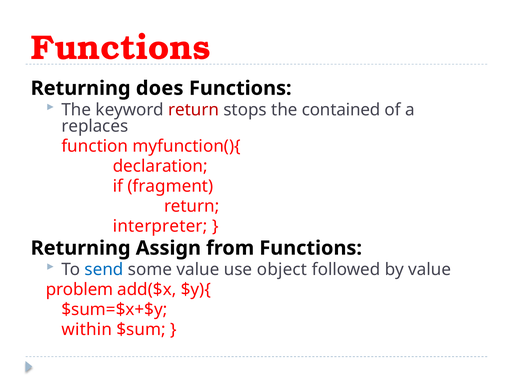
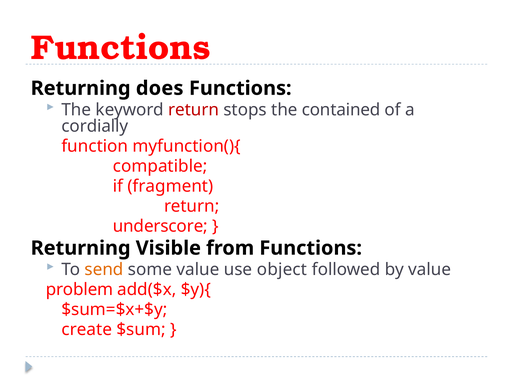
replaces: replaces -> cordially
declaration: declaration -> compatible
interpreter: interpreter -> underscore
Assign: Assign -> Visible
send colour: blue -> orange
within: within -> create
